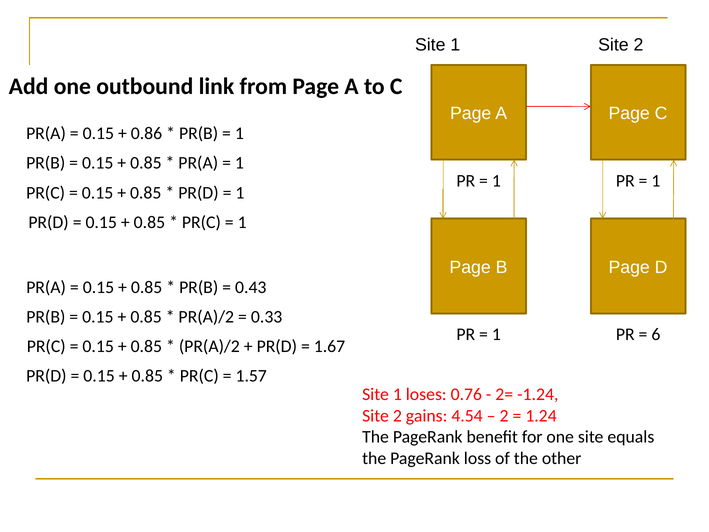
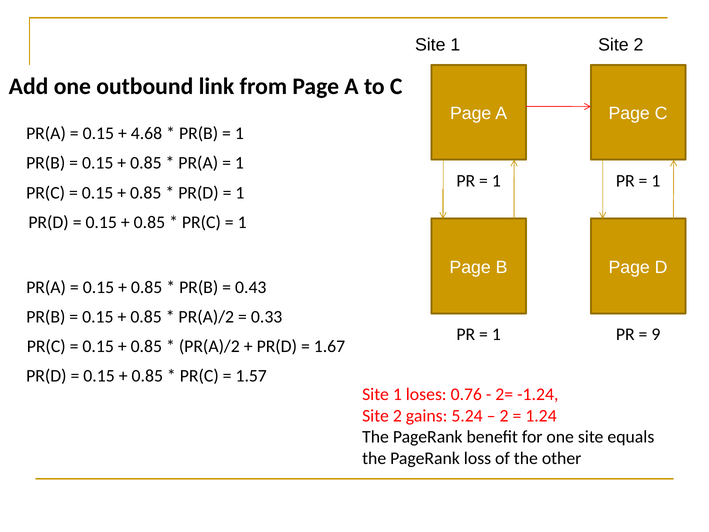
0.86: 0.86 -> 4.68
6: 6 -> 9
4.54: 4.54 -> 5.24
